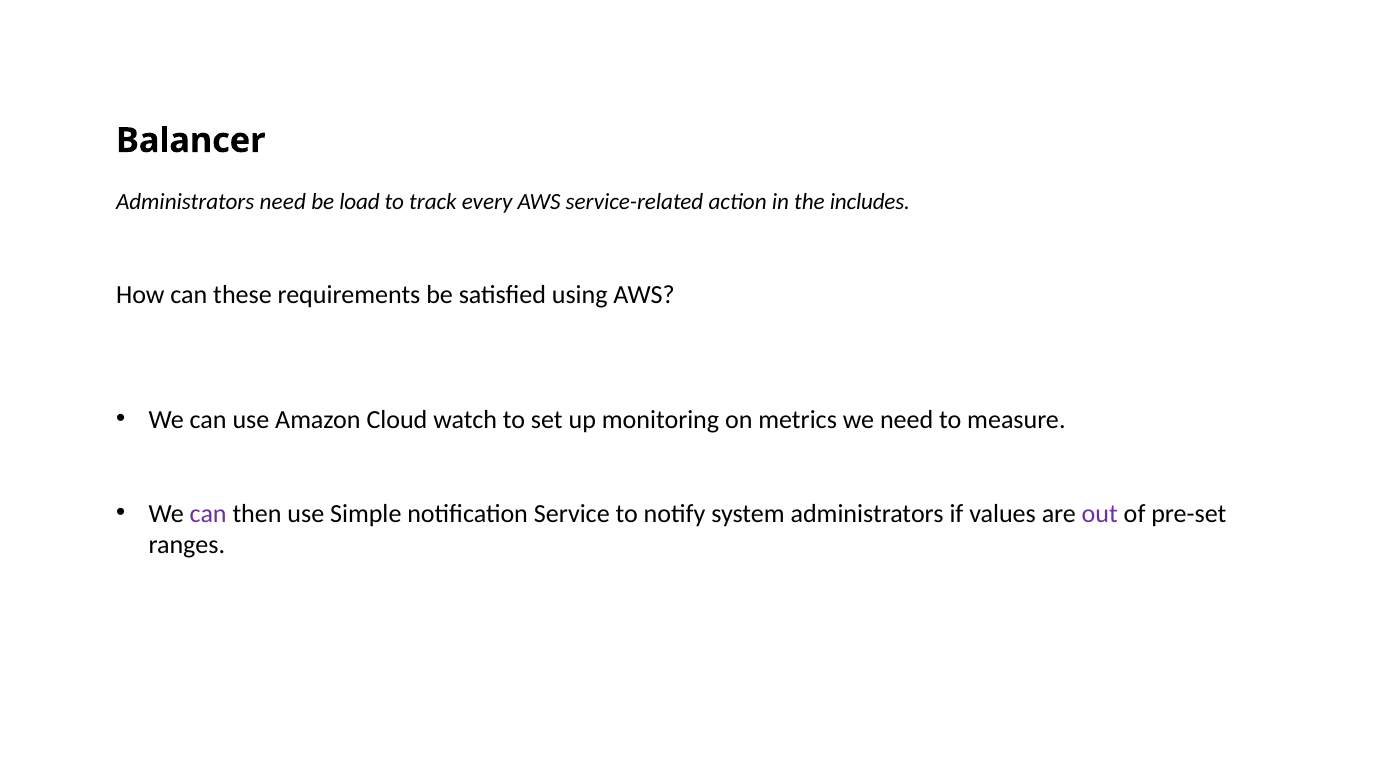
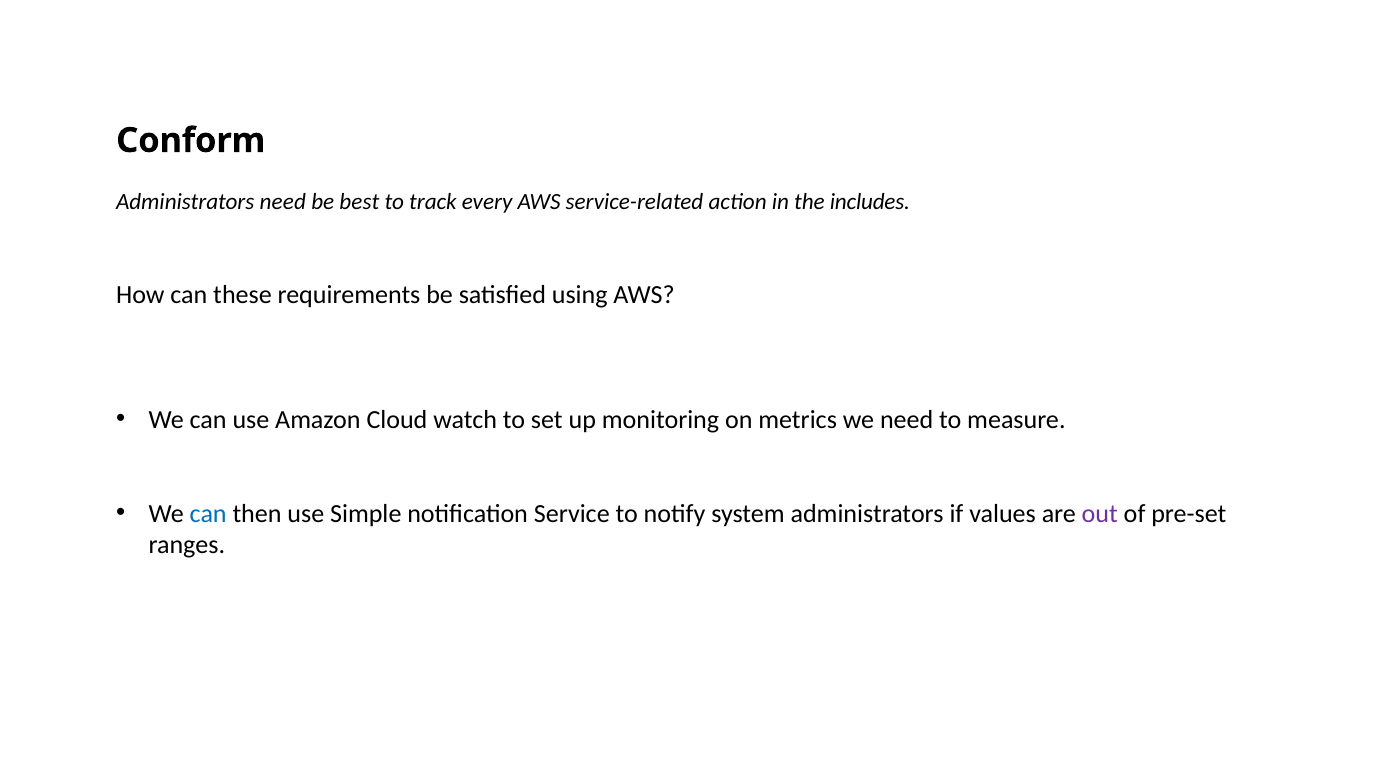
Balancer: Balancer -> Conform
load: load -> best
can at (208, 513) colour: purple -> blue
